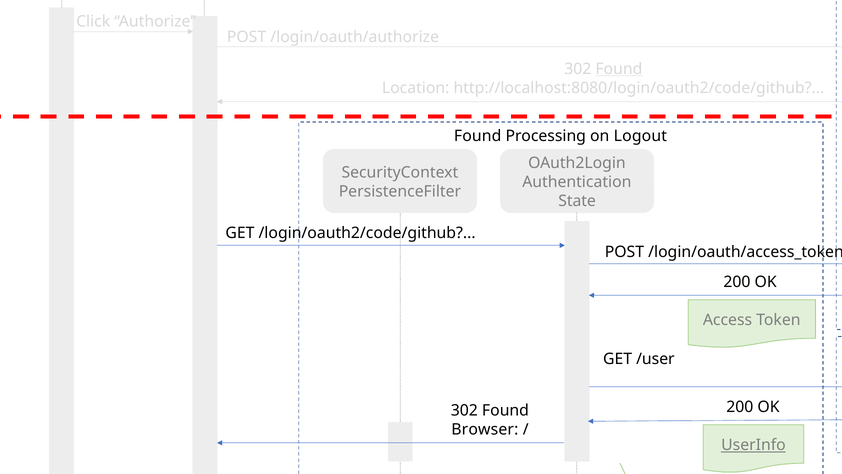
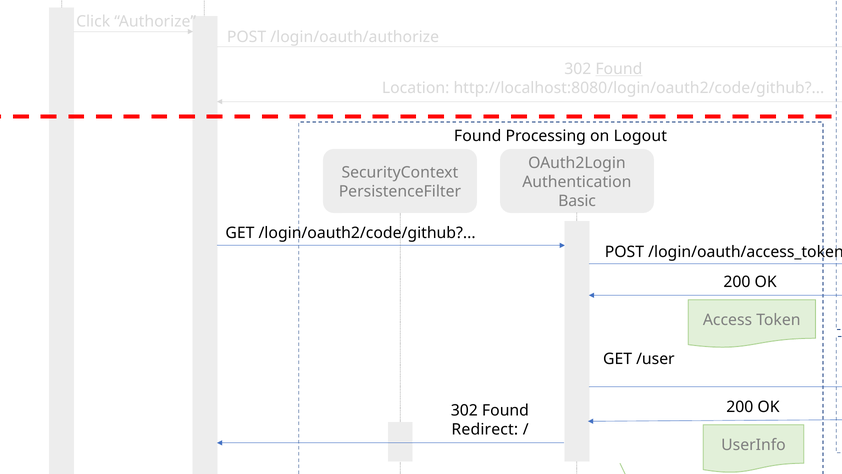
State: State -> Basic
Browser: Browser -> Redirect
UserInfo underline: present -> none
